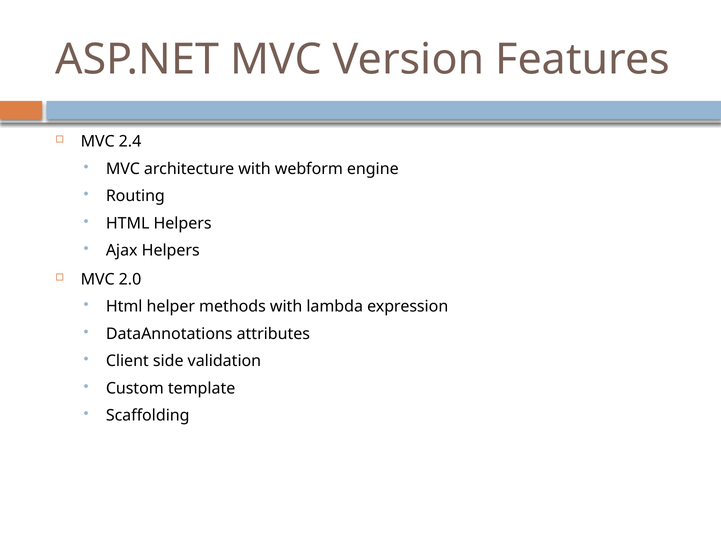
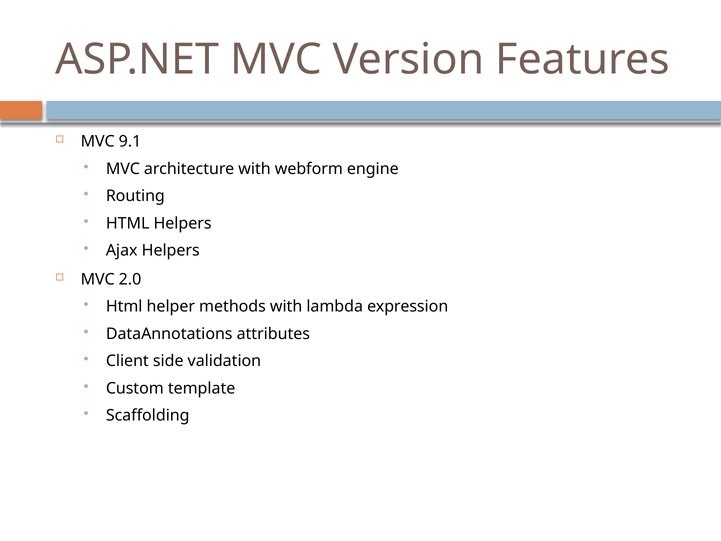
2.4: 2.4 -> 9.1
